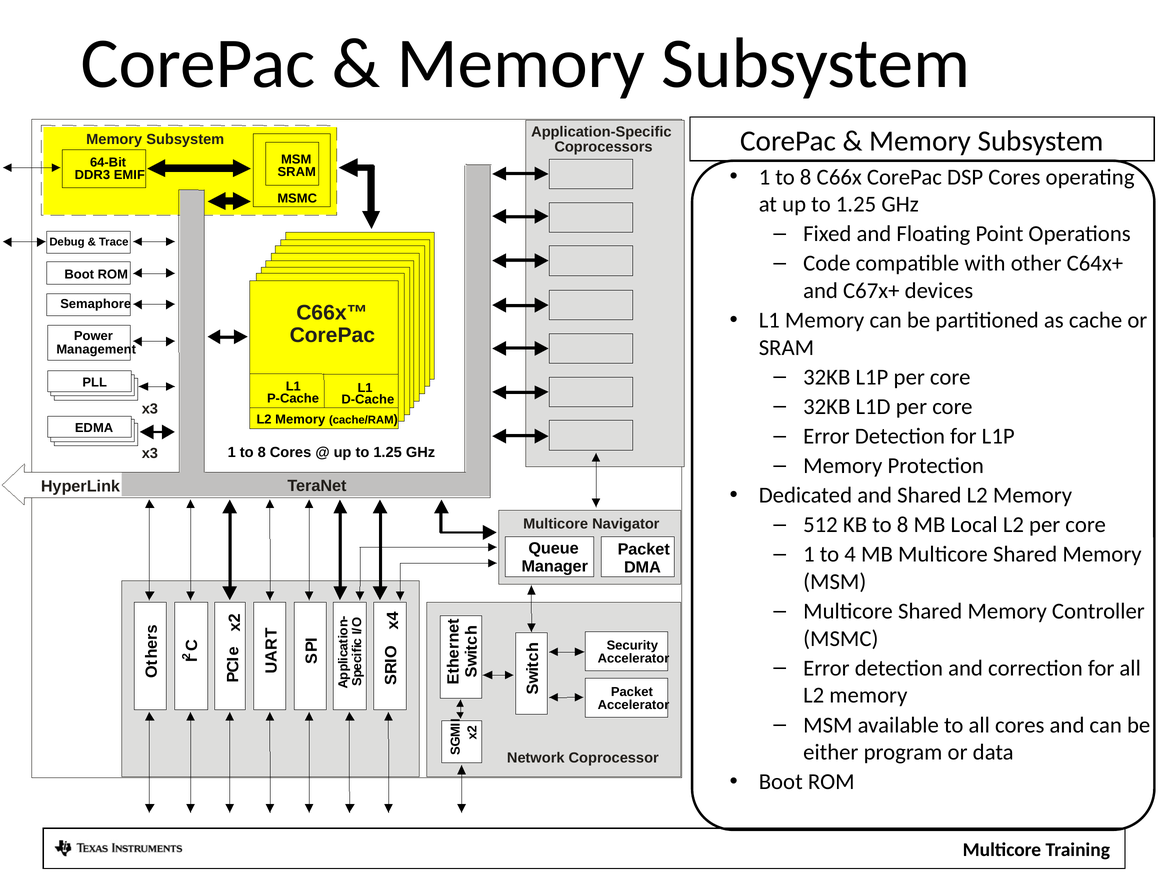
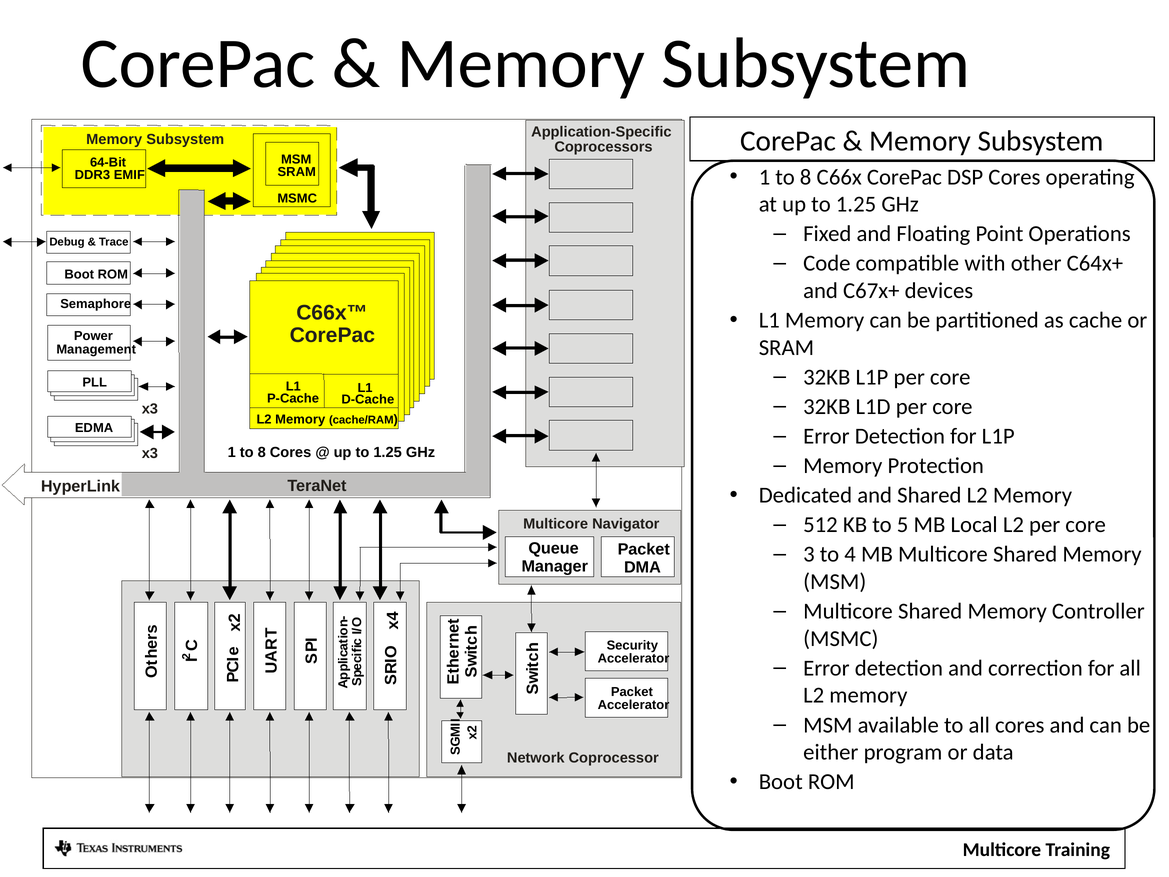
KB to 8: 8 -> 5
1 at (809, 554): 1 -> 3
